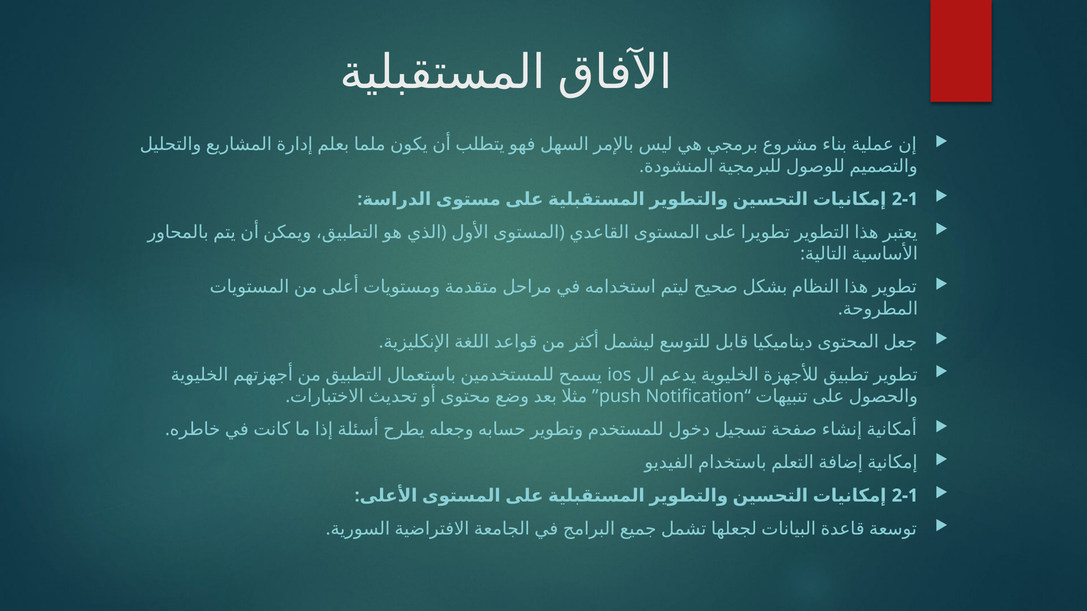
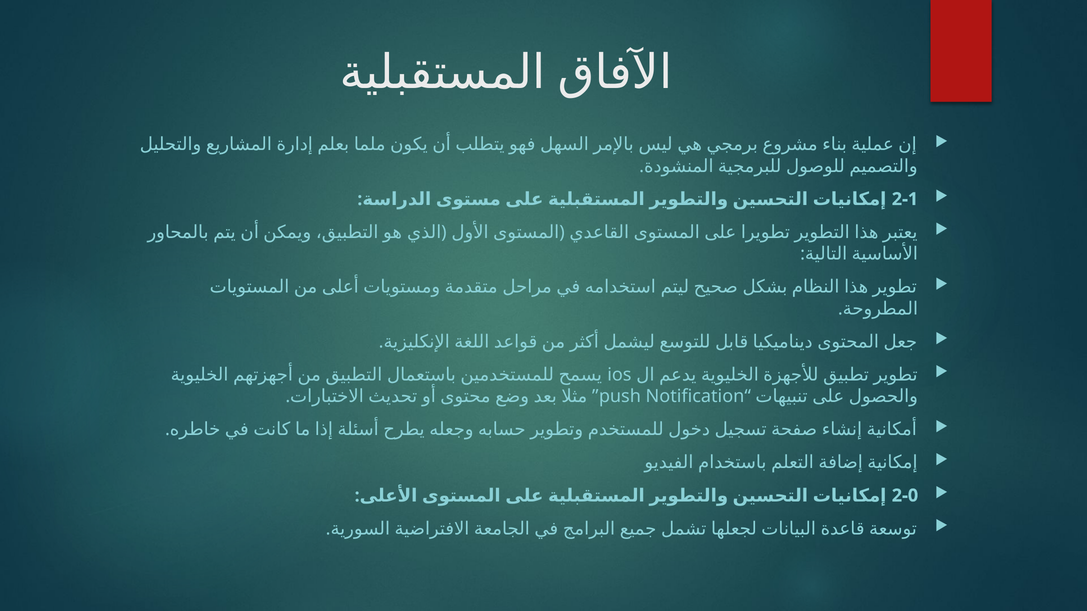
2-1 at (905, 496): 2-1 -> 2-0
